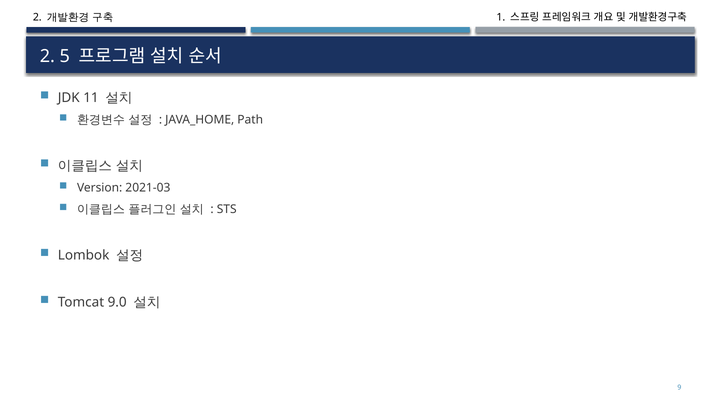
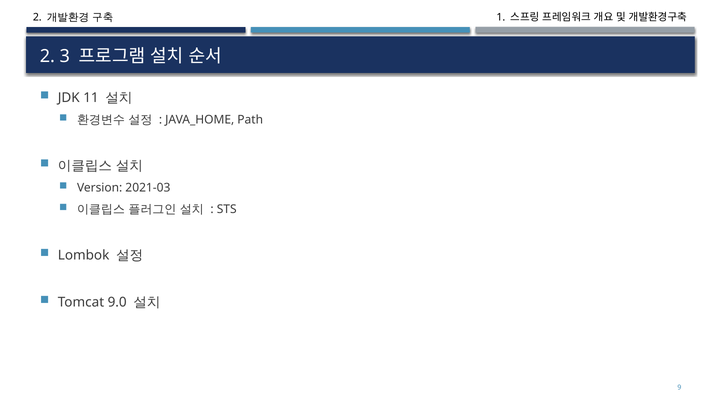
5: 5 -> 3
